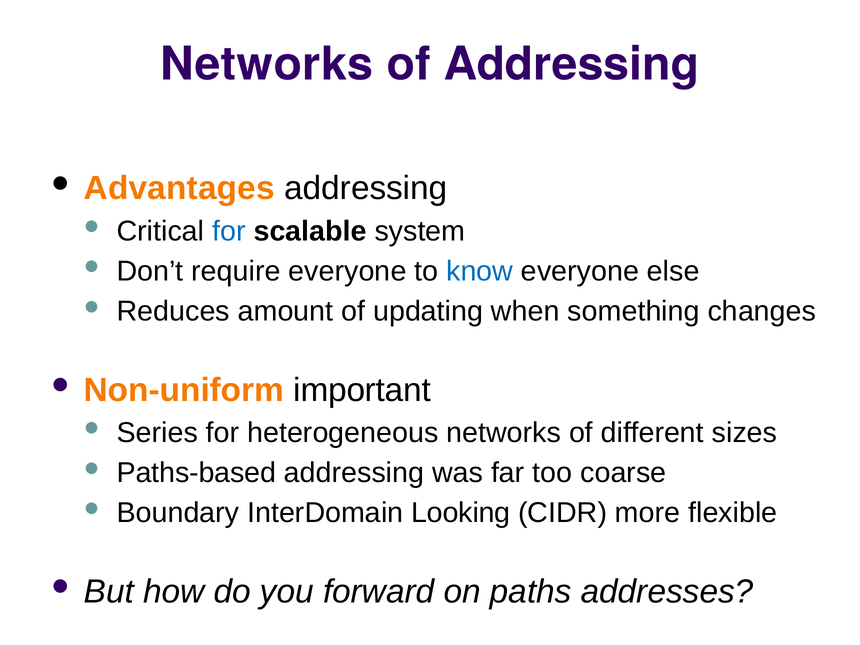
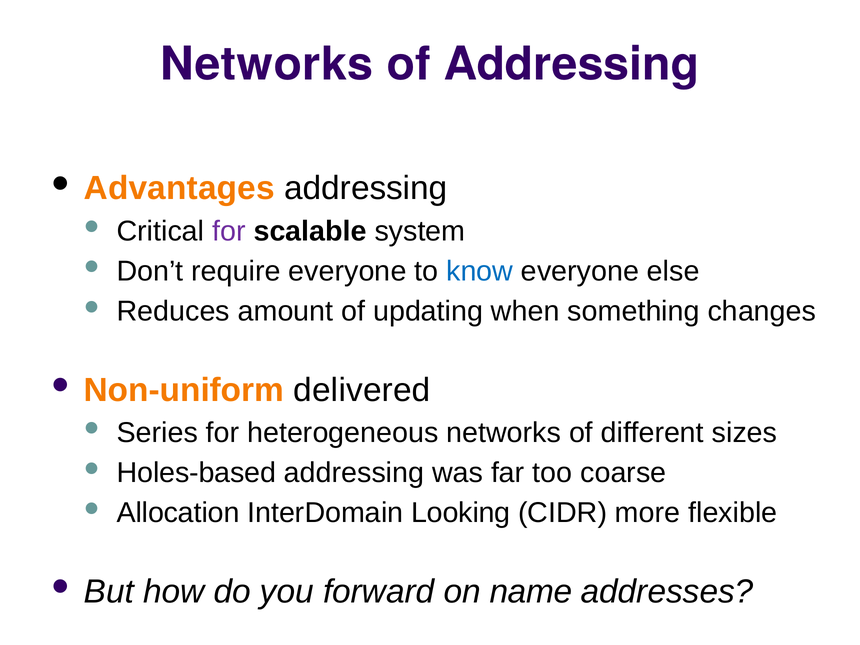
for at (229, 231) colour: blue -> purple
important: important -> delivered
Paths-based: Paths-based -> Holes-based
Boundary: Boundary -> Allocation
paths: paths -> name
